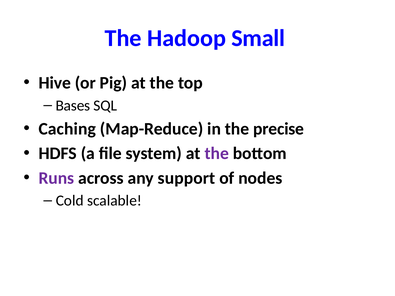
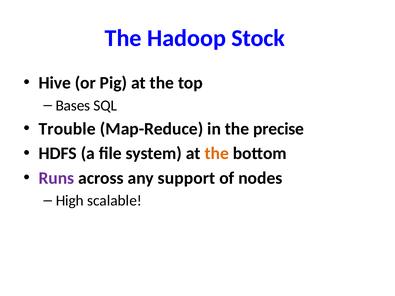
Small: Small -> Stock
Caching: Caching -> Trouble
the at (217, 154) colour: purple -> orange
Cold: Cold -> High
